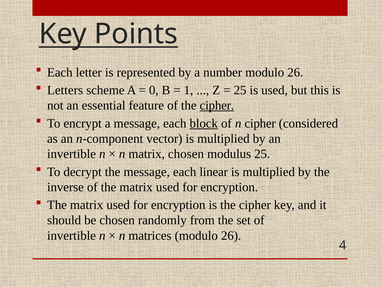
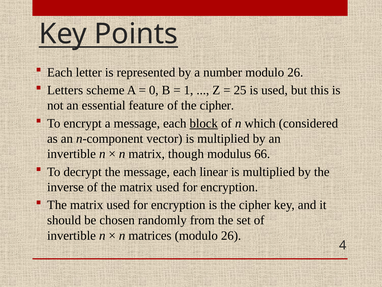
cipher at (217, 105) underline: present -> none
n cipher: cipher -> which
matrix chosen: chosen -> though
modulus 25: 25 -> 66
